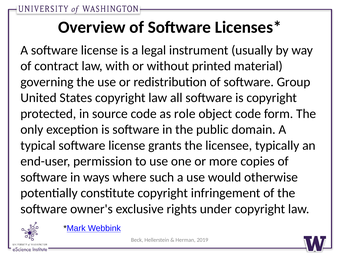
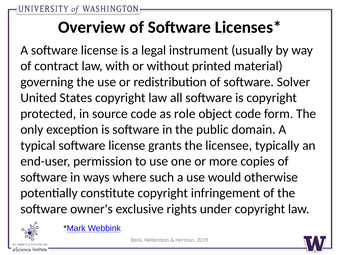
Group: Group -> Solver
